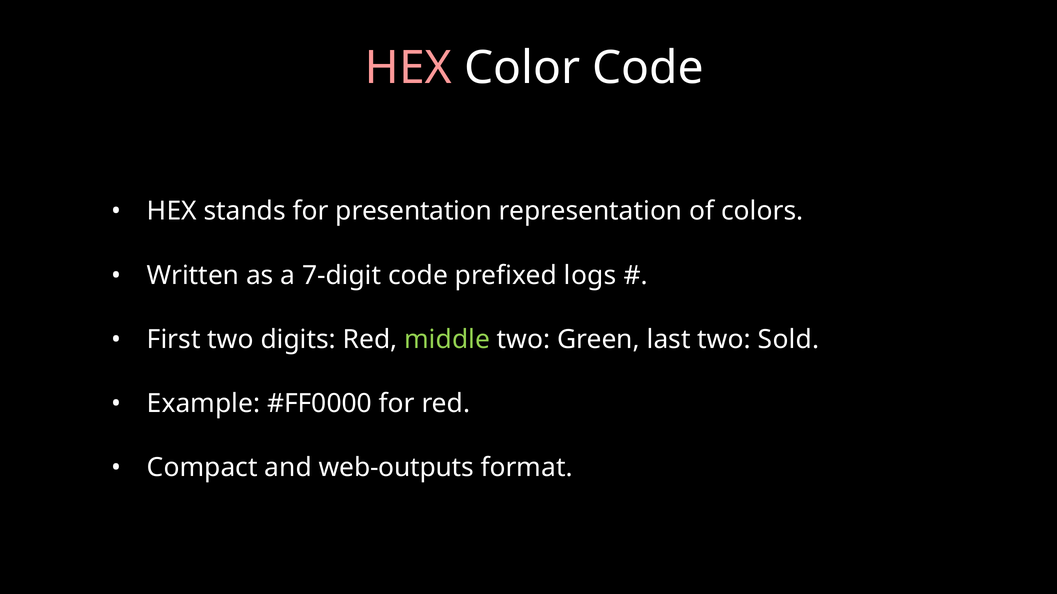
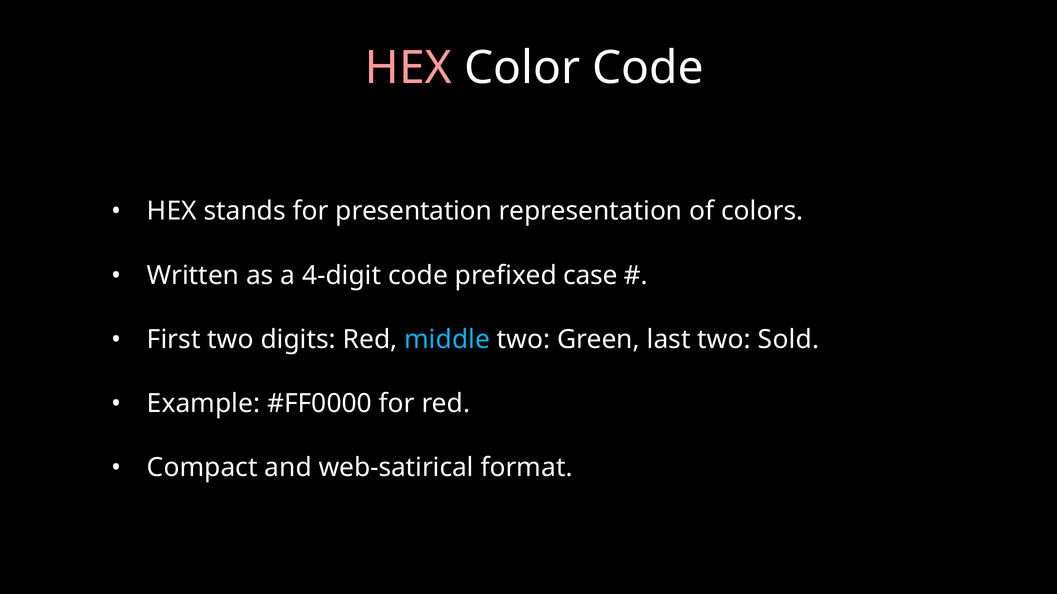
7-digit: 7-digit -> 4-digit
logs: logs -> case
middle colour: light green -> light blue
web-outputs: web-outputs -> web-satirical
